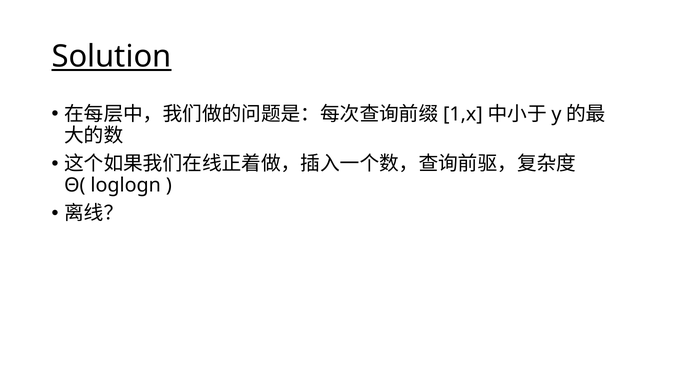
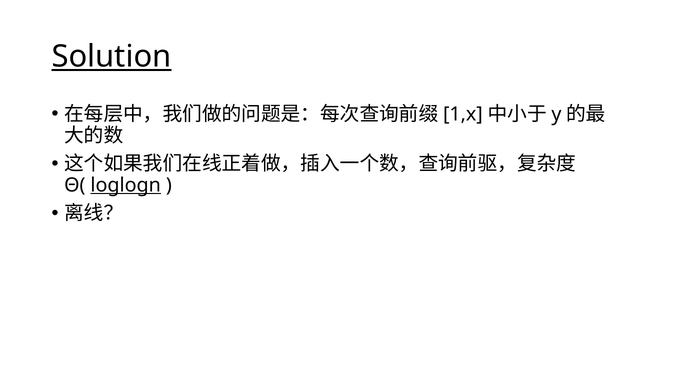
loglogn underline: none -> present
